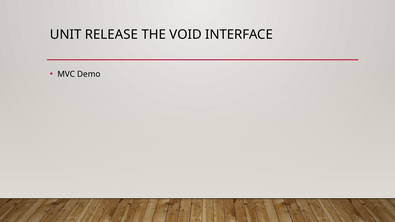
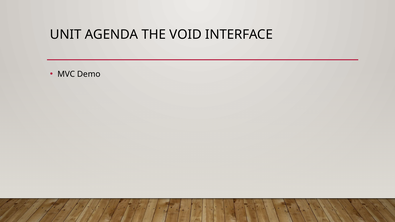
RELEASE: RELEASE -> AGENDA
